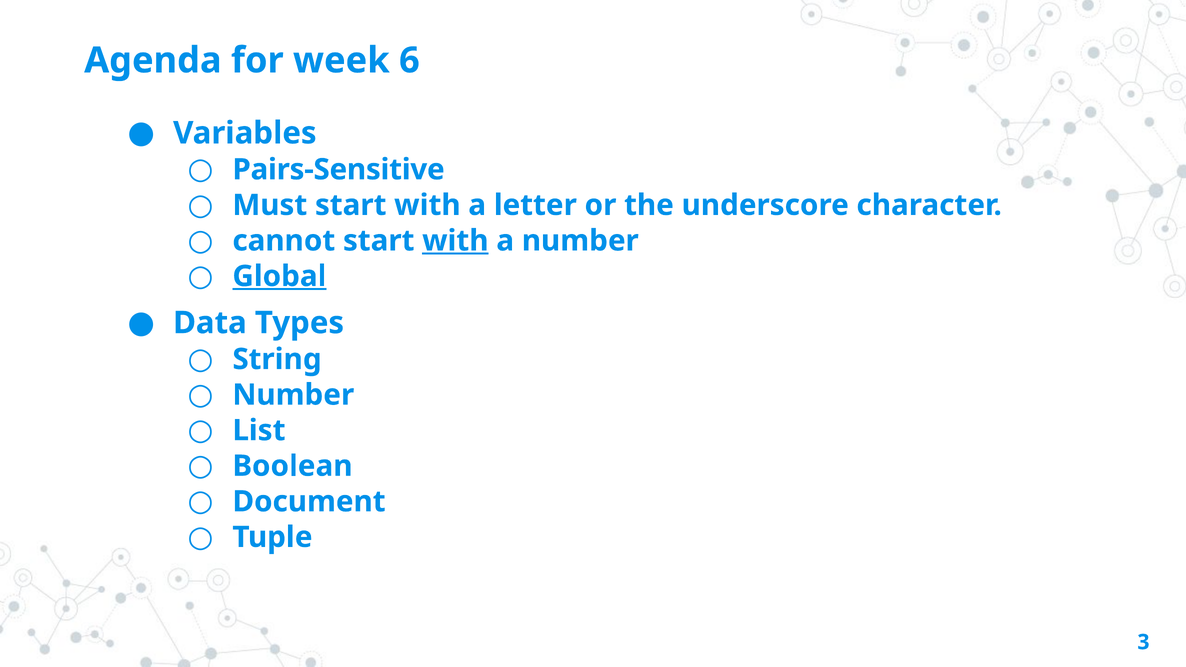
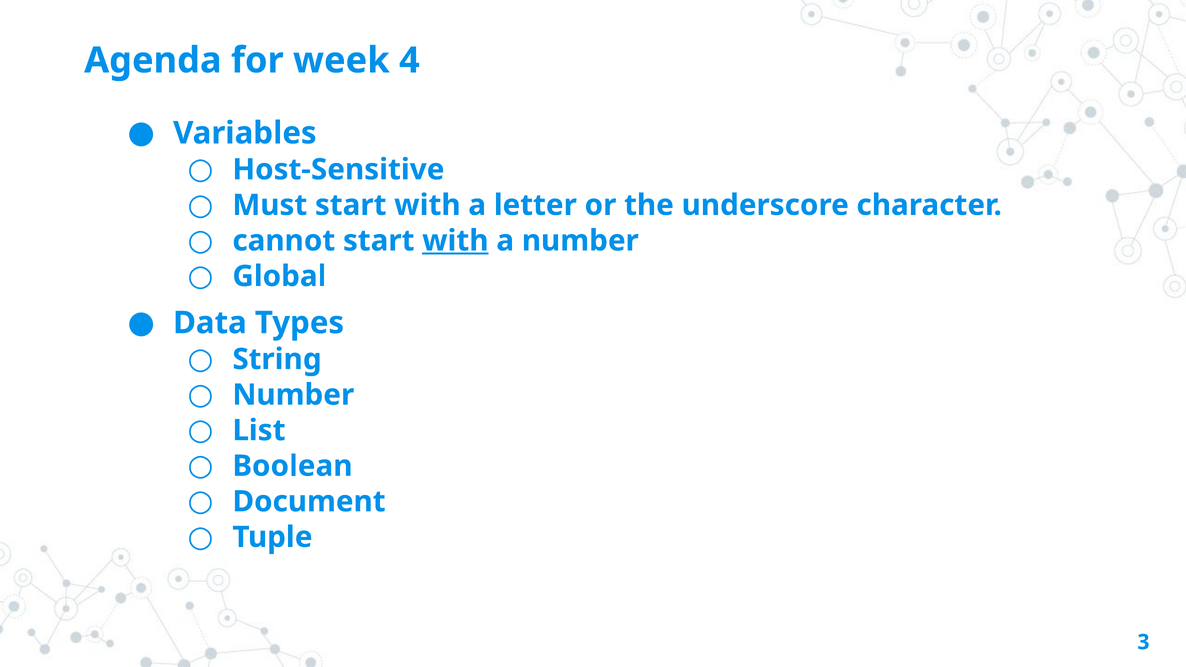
6: 6 -> 4
Pairs-Sensitive: Pairs-Sensitive -> Host-Sensitive
Global underline: present -> none
